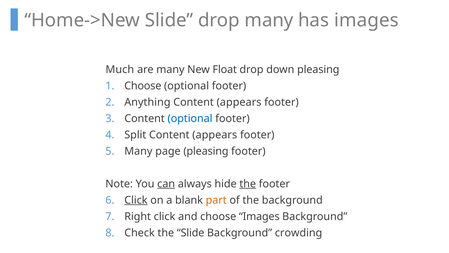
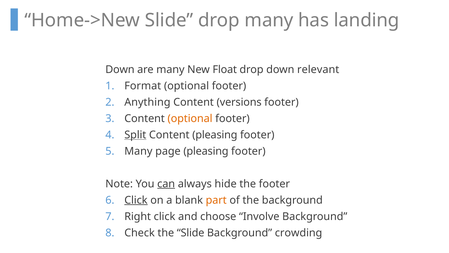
has images: images -> landing
Much at (120, 69): Much -> Down
down pleasing: pleasing -> relevant
Choose at (143, 86): Choose -> Format
appears at (239, 102): appears -> versions
optional at (190, 118) colour: blue -> orange
Split underline: none -> present
appears at (215, 135): appears -> pleasing
the at (248, 184) underline: present -> none
choose Images: Images -> Involve
